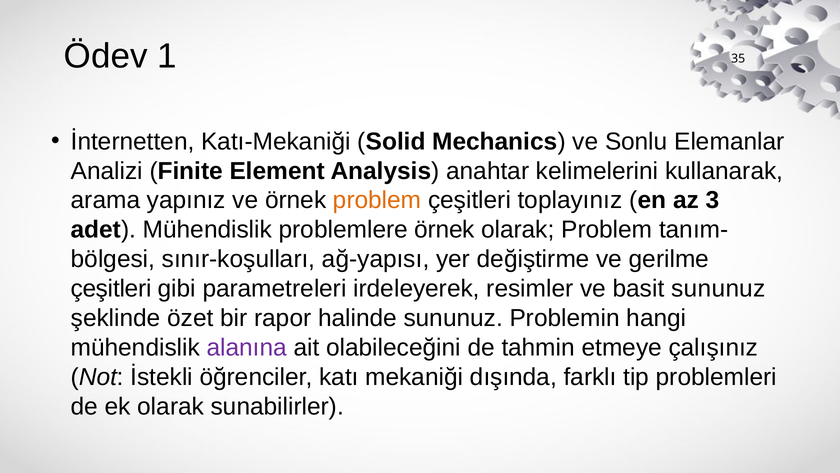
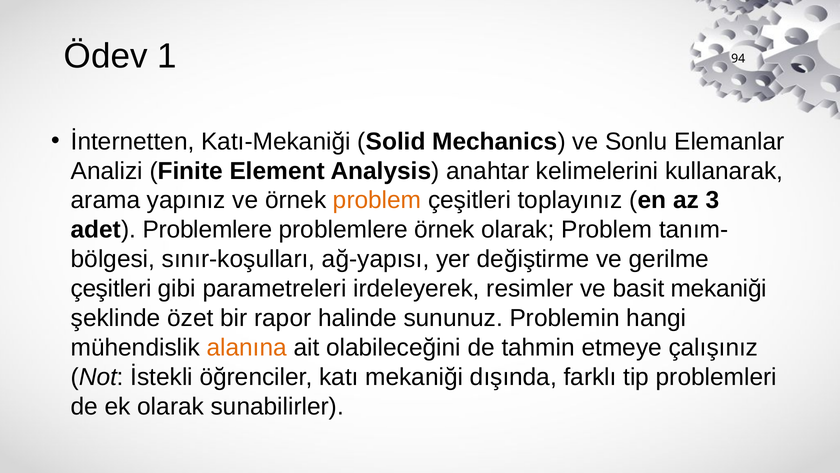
35: 35 -> 94
adet Mühendislik: Mühendislik -> Problemlere
basit sununuz: sununuz -> mekaniği
alanına colour: purple -> orange
